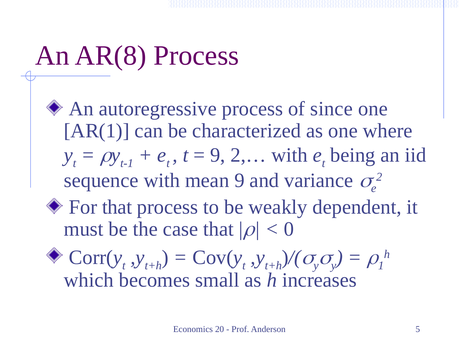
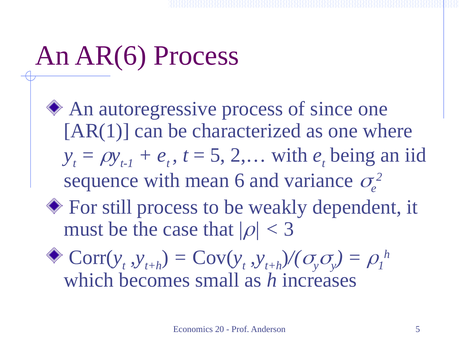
AR(8: AR(8 -> AR(6
9 at (218, 155): 9 -> 5
mean 9: 9 -> 6
For that: that -> still
0: 0 -> 3
